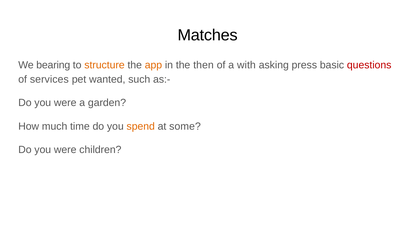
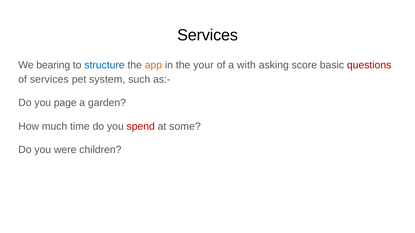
Matches at (208, 35): Matches -> Services
structure colour: orange -> blue
then: then -> your
press: press -> score
wanted: wanted -> system
were at (65, 103): were -> page
spend colour: orange -> red
